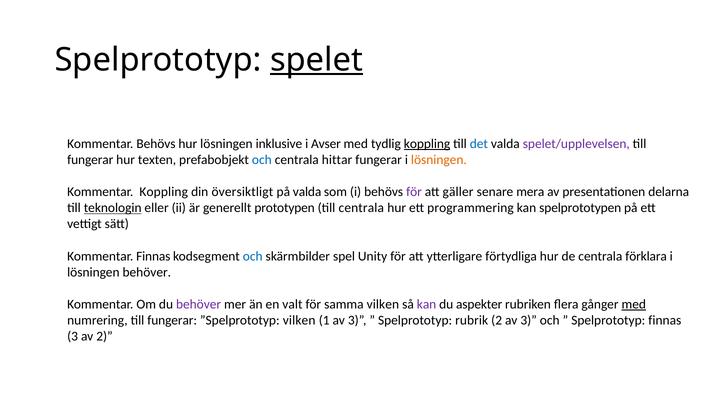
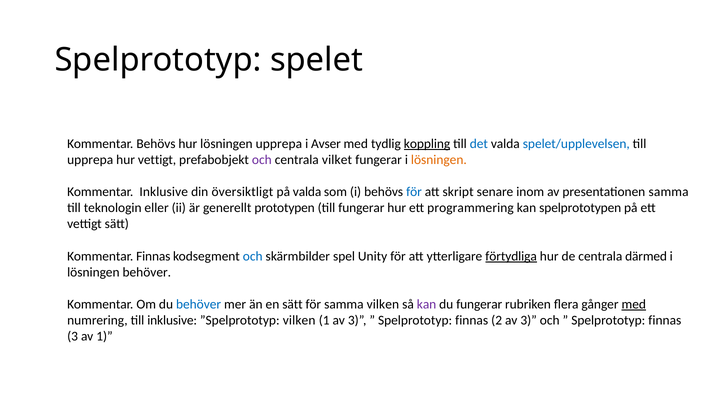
spelet underline: present -> none
lösningen inklusive: inklusive -> upprepa
spelet/upplevelsen colour: purple -> blue
fungerar at (90, 160): fungerar -> upprepa
hur texten: texten -> vettigt
och at (262, 160) colour: blue -> purple
hittar: hittar -> vilket
Kommentar Koppling: Koppling -> Inklusive
för at (414, 192) colour: purple -> blue
gäller: gäller -> skript
mera: mera -> inom
presentationen delarna: delarna -> samma
teknologin underline: present -> none
till centrala: centrala -> fungerar
förtydliga underline: none -> present
förklara: förklara -> därmed
behöver at (199, 305) colour: purple -> blue
en valt: valt -> sätt
du aspekter: aspekter -> fungerar
numrering till fungerar: fungerar -> inklusive
rubrik at (472, 321): rubrik -> finnas
av 2: 2 -> 1
